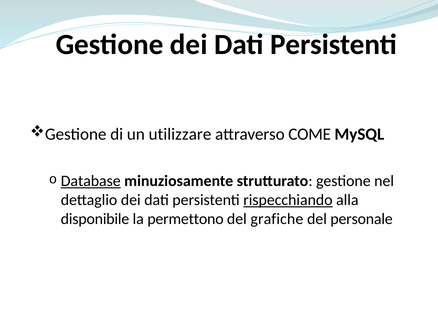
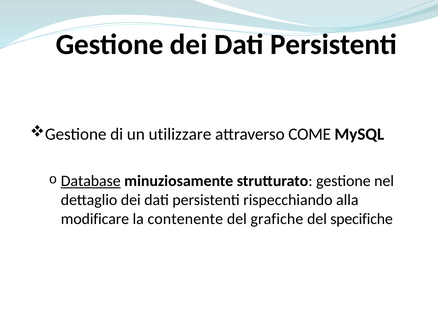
rispecchiando underline: present -> none
disponibile: disponibile -> modificare
permettono: permettono -> contenente
personale: personale -> specifiche
